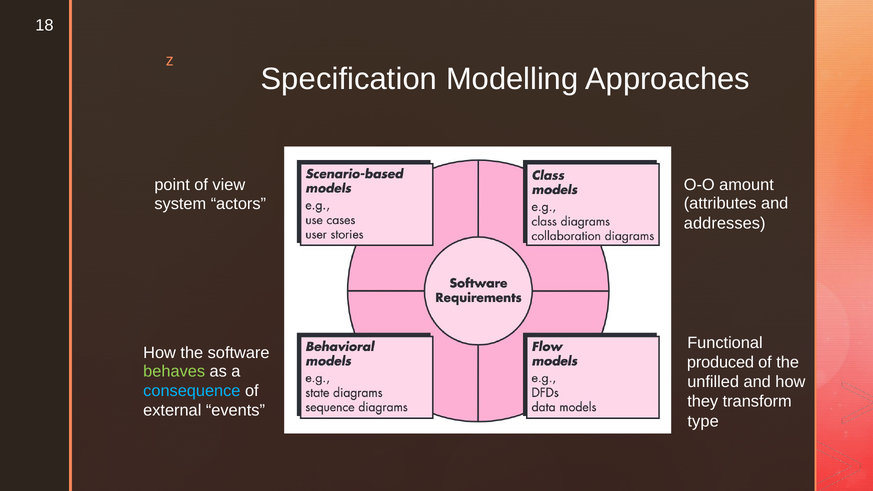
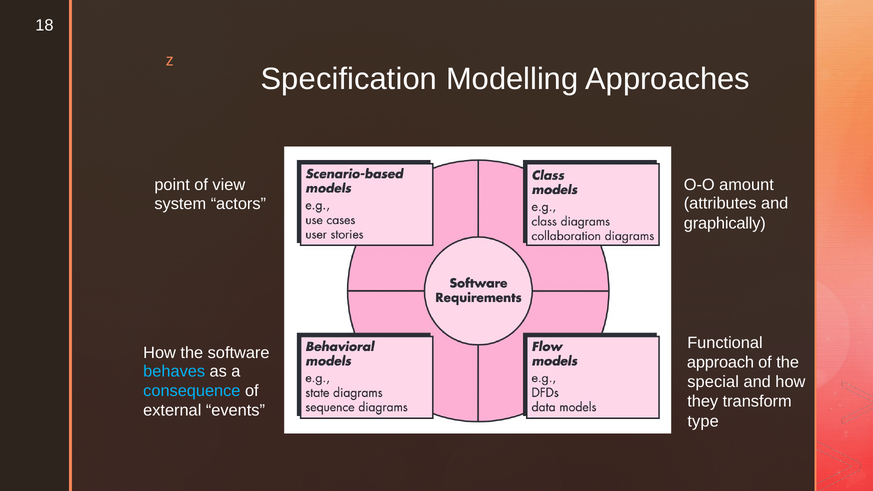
addresses: addresses -> graphically
produced: produced -> approach
behaves colour: light green -> light blue
unfilled: unfilled -> special
